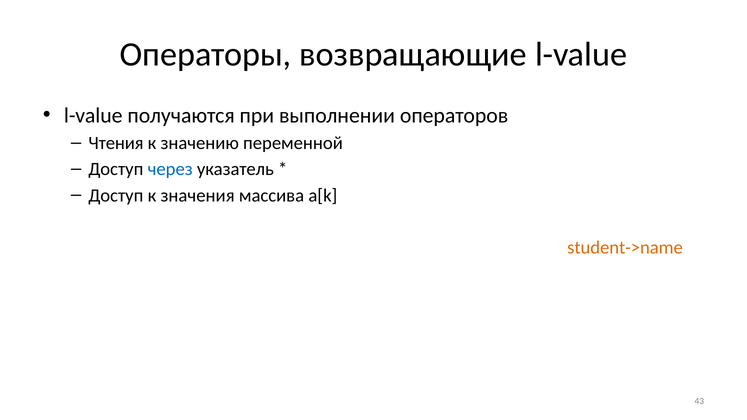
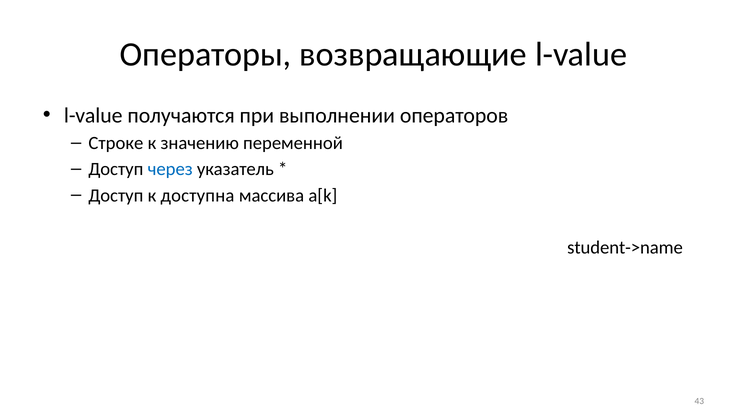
Чтения: Чтения -> Строке
к значения: значения -> доступна
student->name colour: orange -> black
